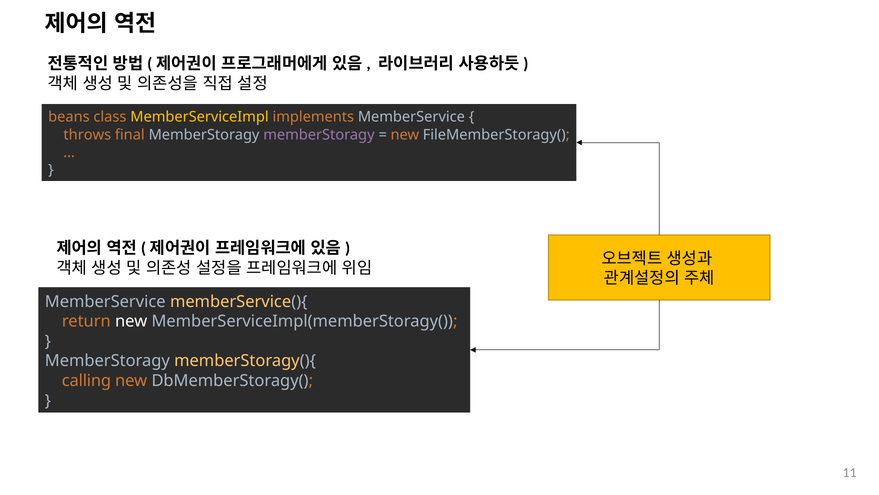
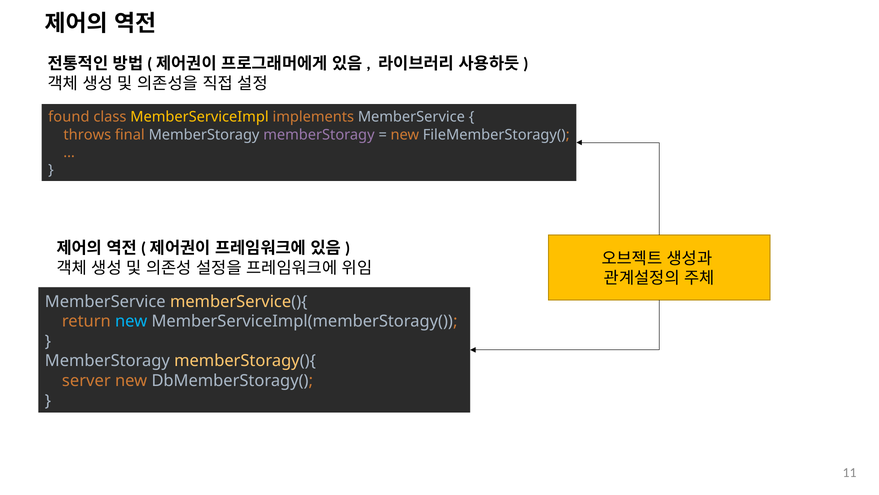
beans: beans -> found
new at (131, 321) colour: white -> light blue
calling: calling -> server
